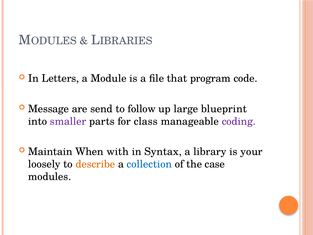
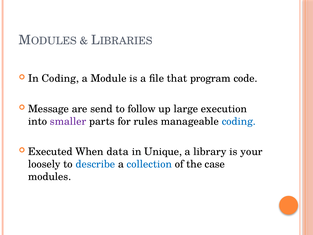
In Letters: Letters -> Coding
blueprint: blueprint -> execution
class: class -> rules
coding at (239, 121) colour: purple -> blue
Maintain: Maintain -> Executed
with: with -> data
Syntax: Syntax -> Unique
describe colour: orange -> blue
